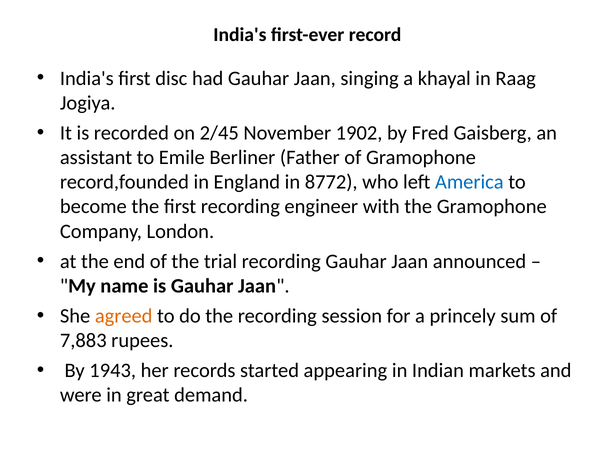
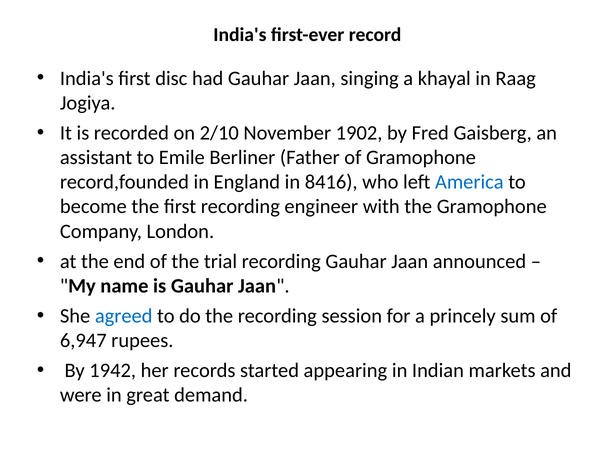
2/45: 2/45 -> 2/10
8772: 8772 -> 8416
agreed colour: orange -> blue
7,883: 7,883 -> 6,947
1943: 1943 -> 1942
